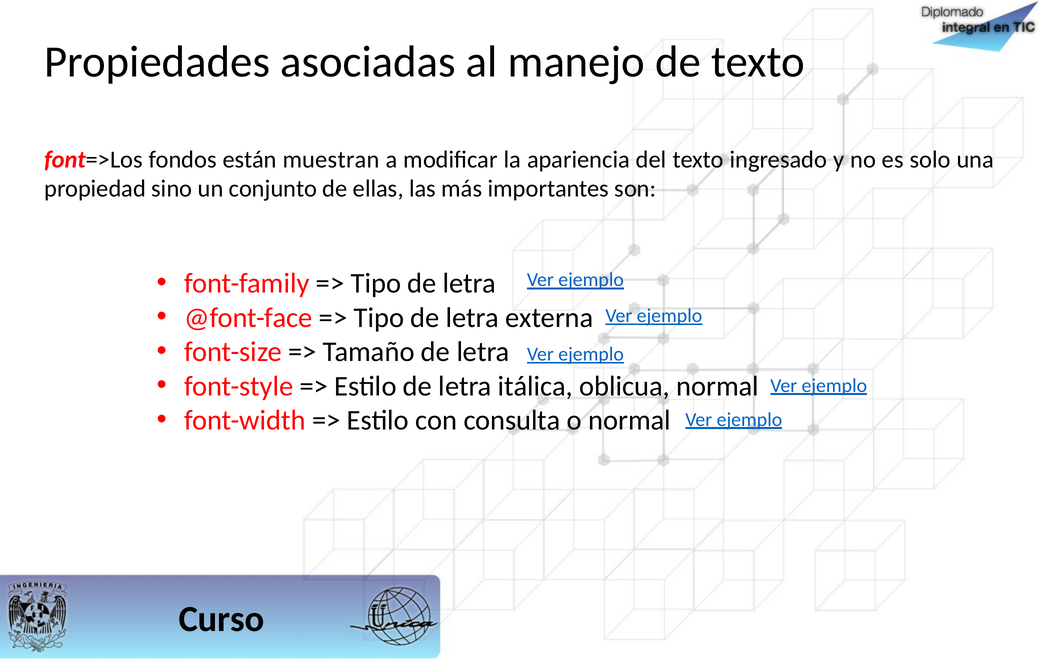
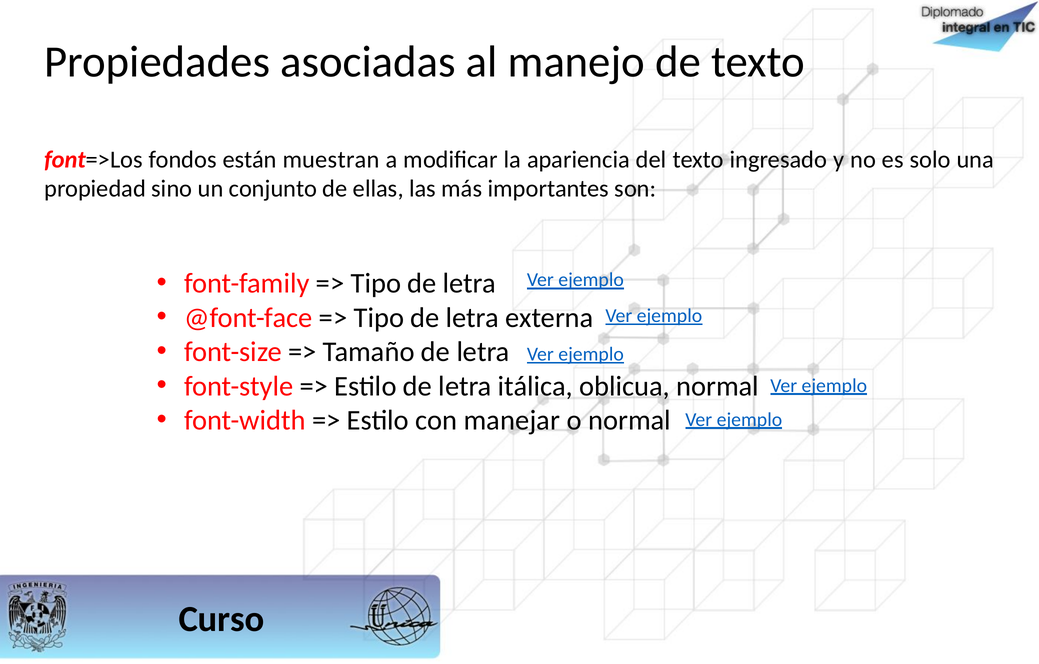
consulta: consulta -> manejar
